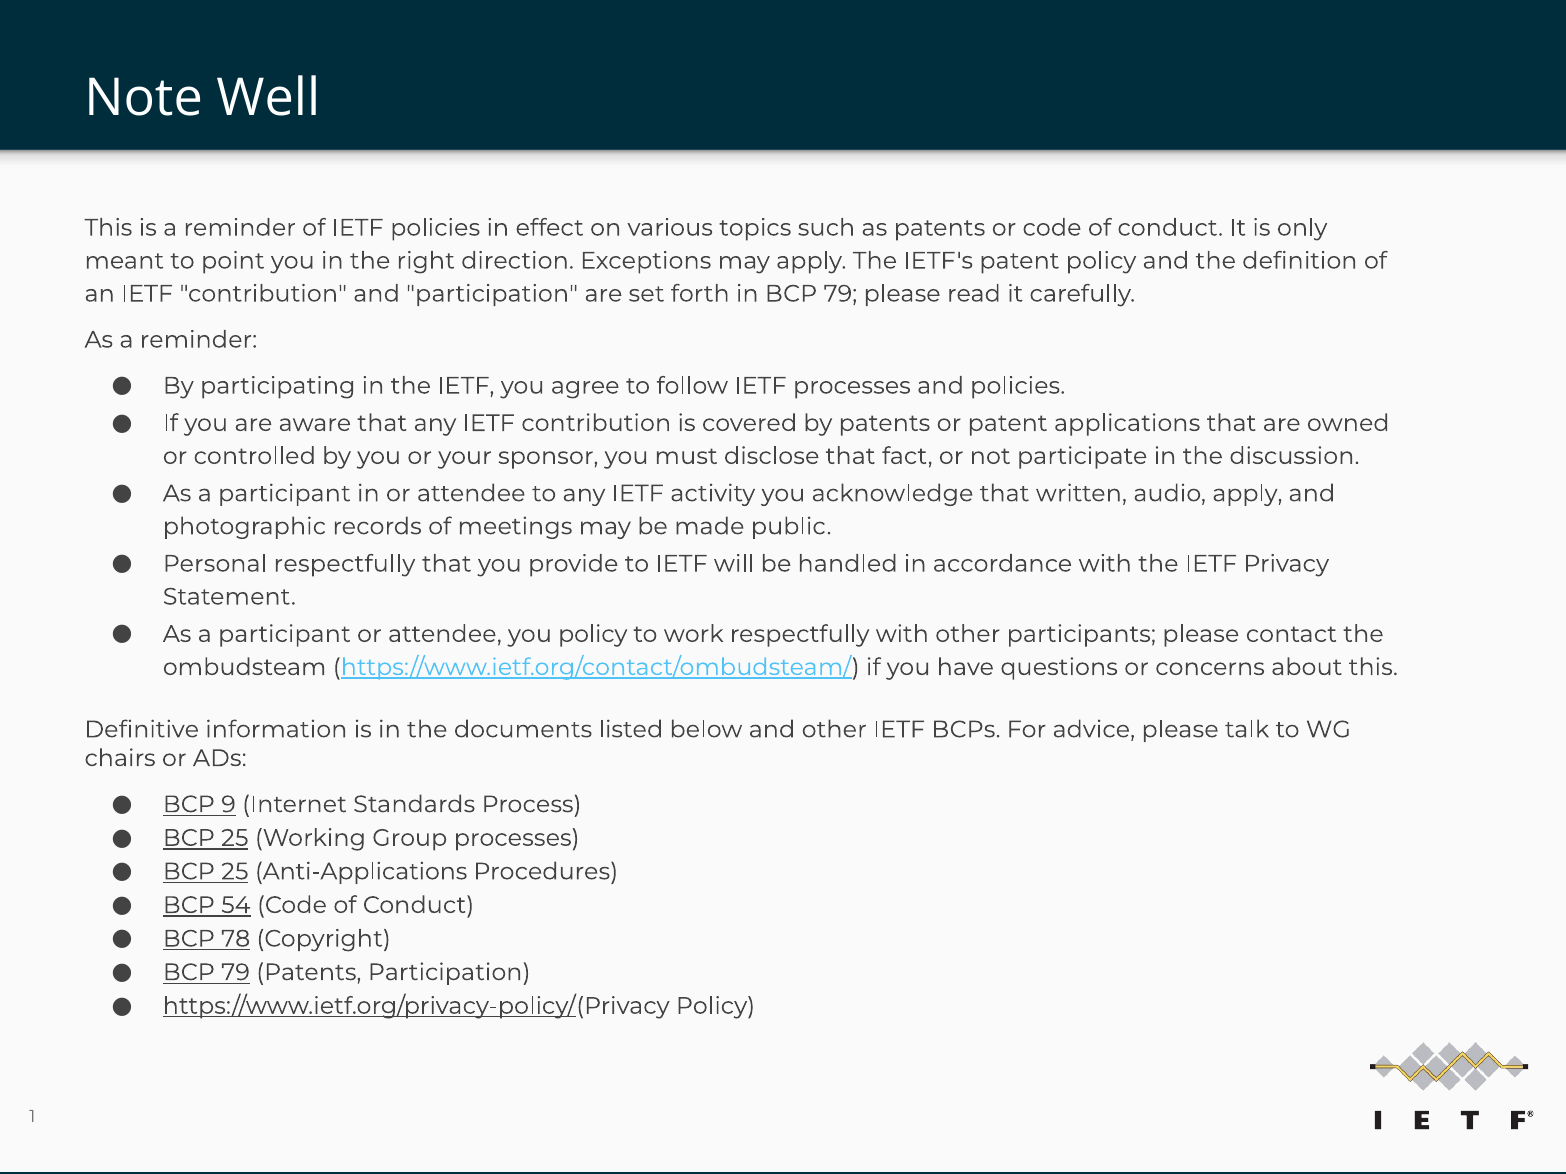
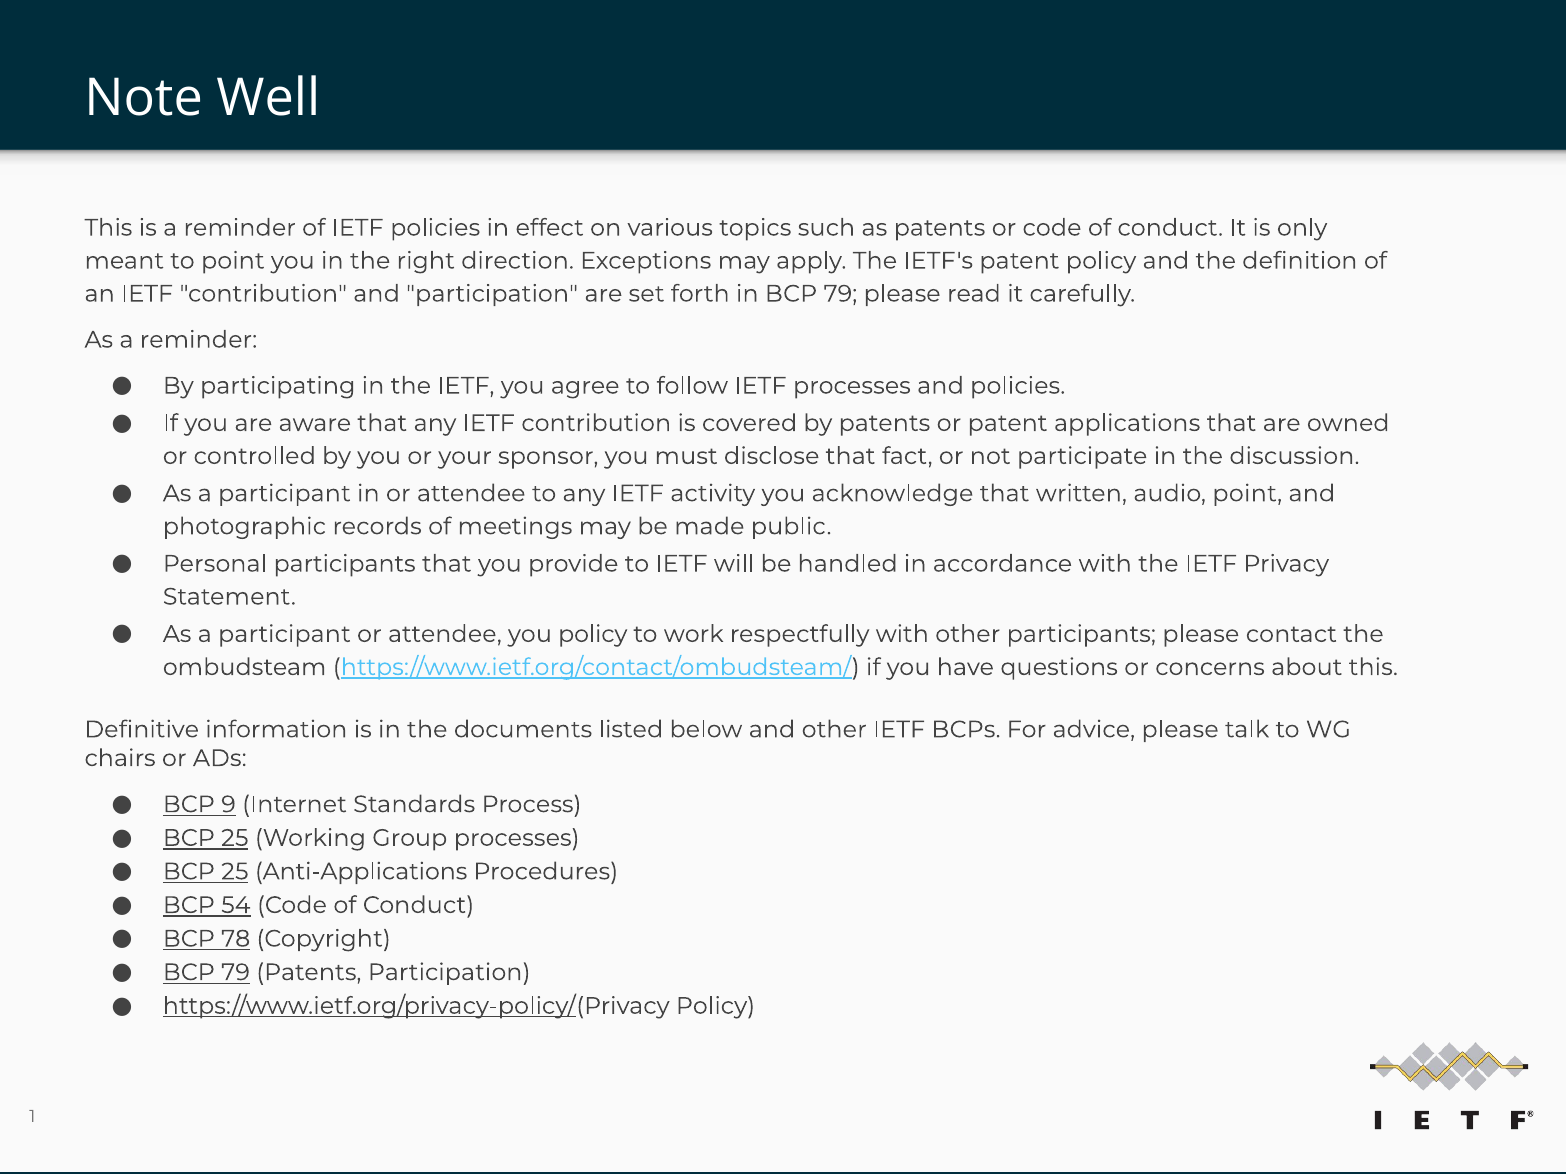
audio apply: apply -> point
Personal respectfully: respectfully -> participants
